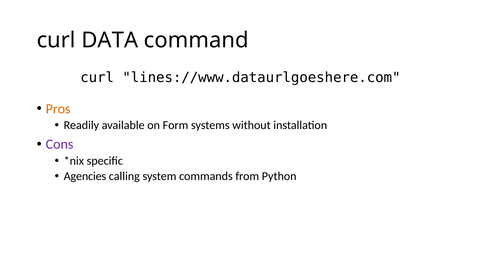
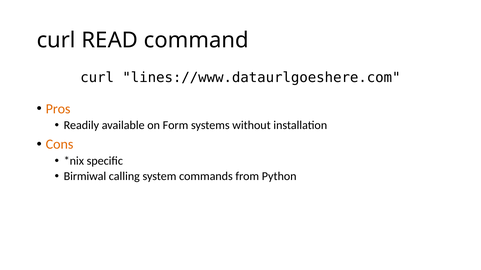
DATA: DATA -> READ
Cons colour: purple -> orange
Agencies: Agencies -> Birmiwal
